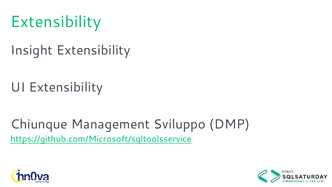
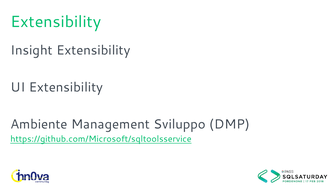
Chiunque: Chiunque -> Ambiente
